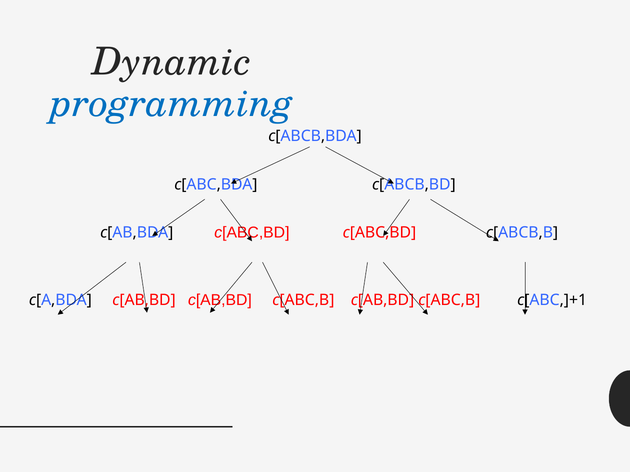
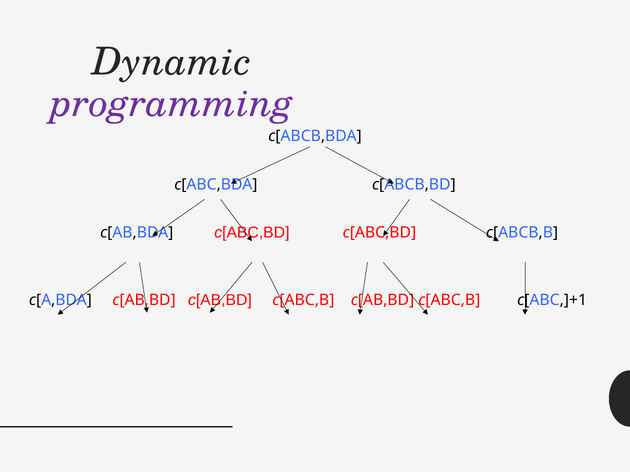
programming colour: blue -> purple
